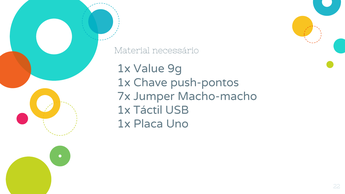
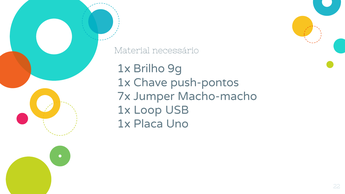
Value: Value -> Brilho
Táctil: Táctil -> Loop
